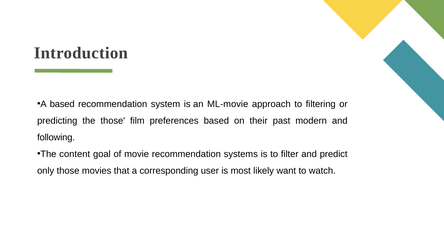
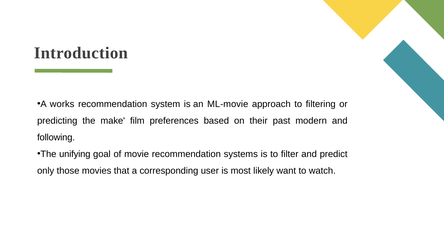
A based: based -> works
the those: those -> make
content: content -> unifying
